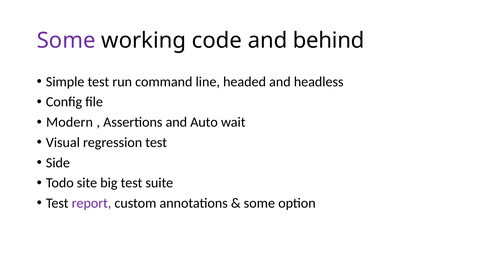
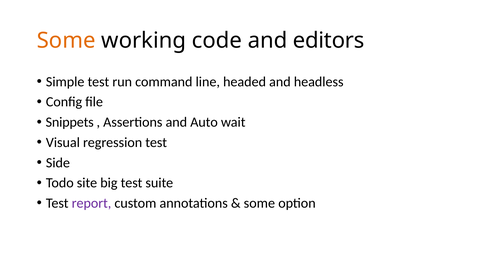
Some at (66, 41) colour: purple -> orange
behind: behind -> editors
Modern: Modern -> Snippets
